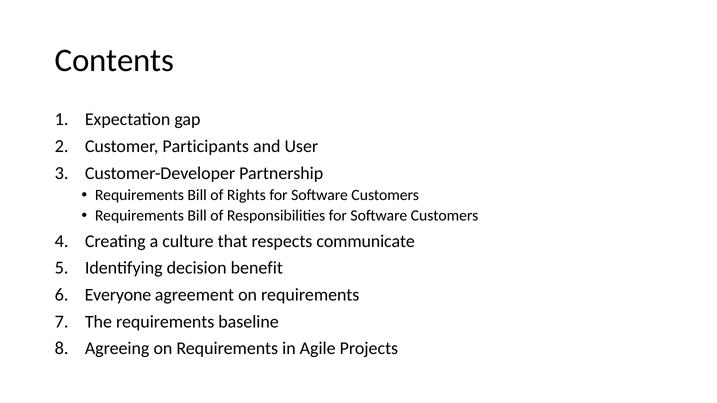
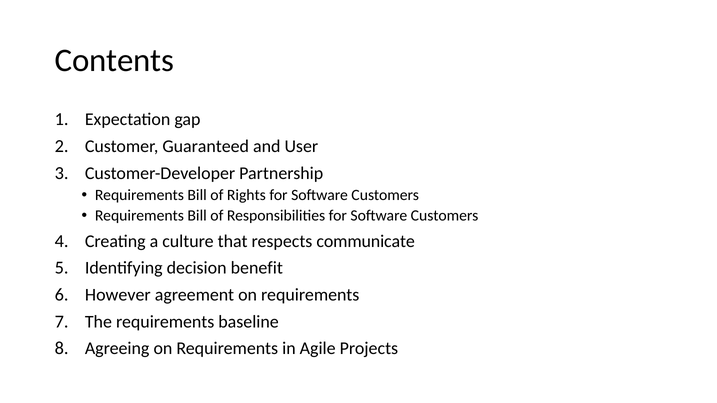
Participants: Participants -> Guaranteed
Everyone: Everyone -> However
